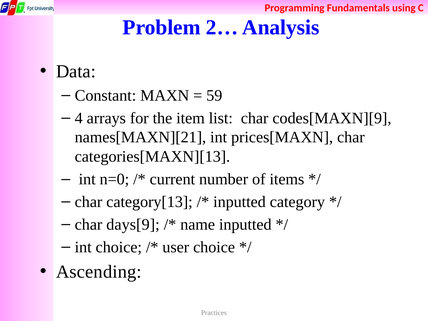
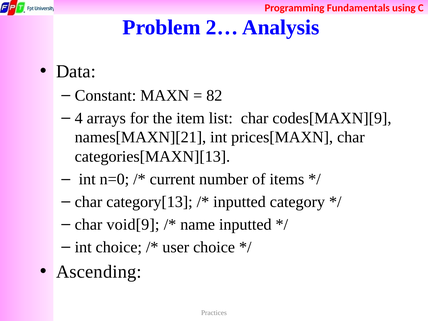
59: 59 -> 82
days[9: days[9 -> void[9
